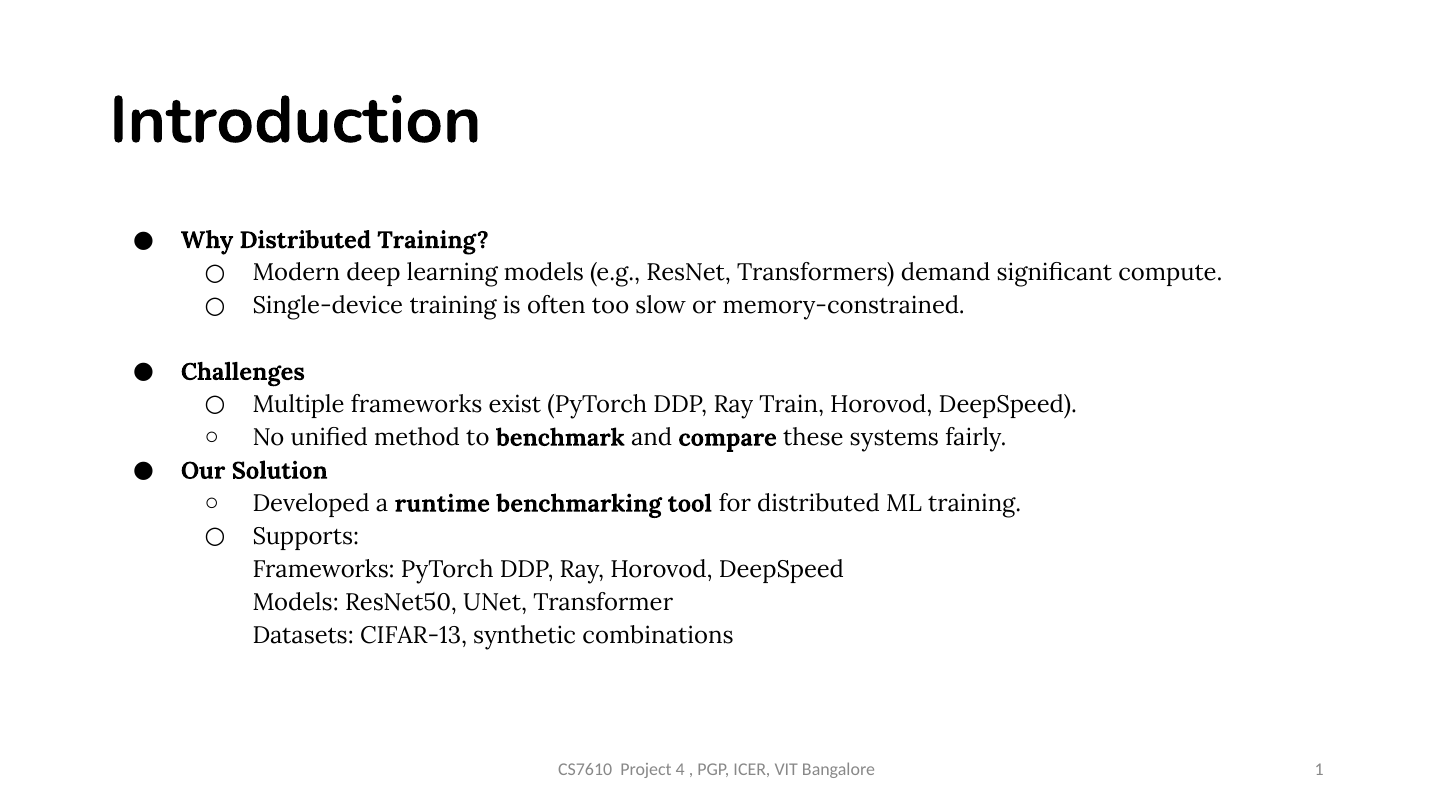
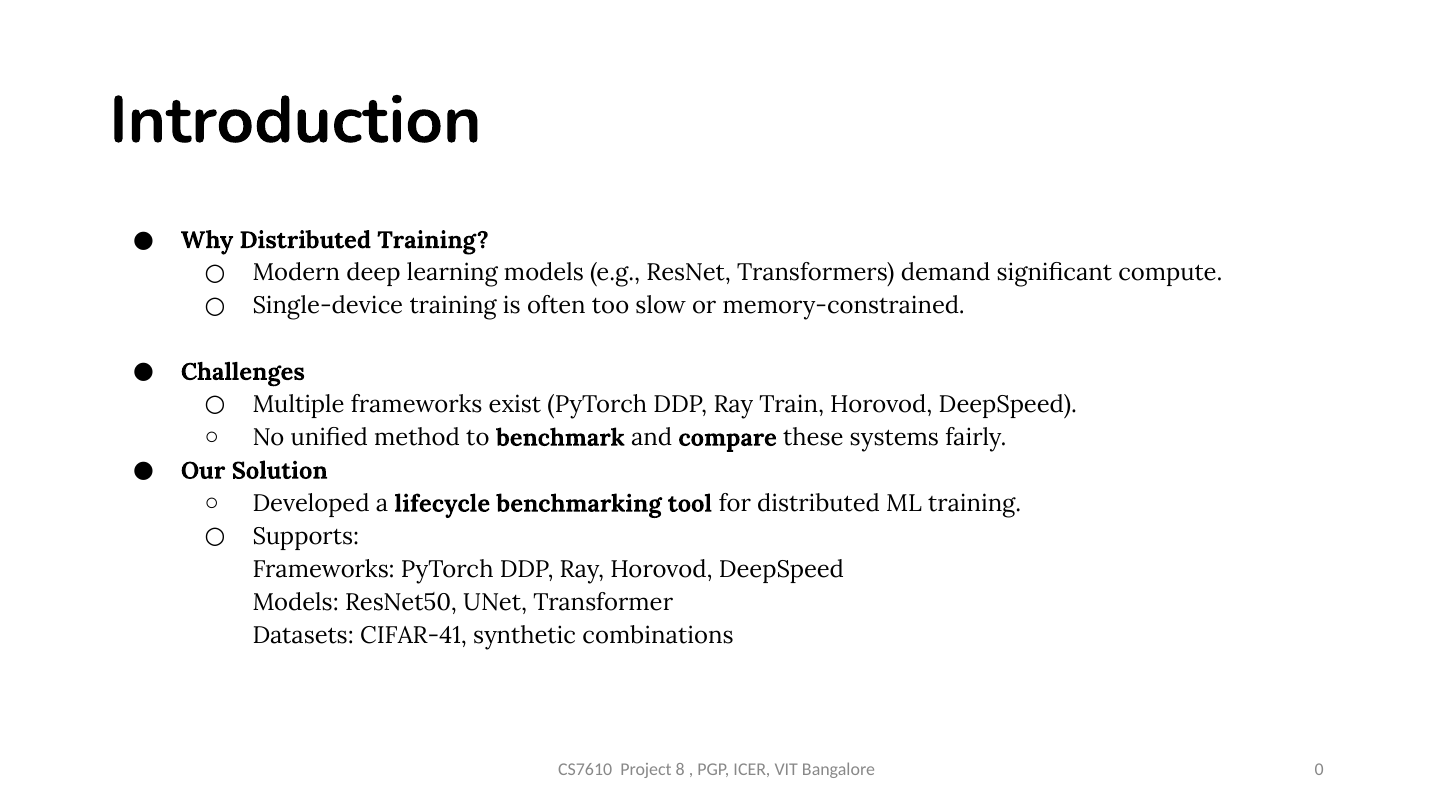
runtime: runtime -> lifecycle
CIFAR-13: CIFAR-13 -> CIFAR-41
4: 4 -> 8
1: 1 -> 0
